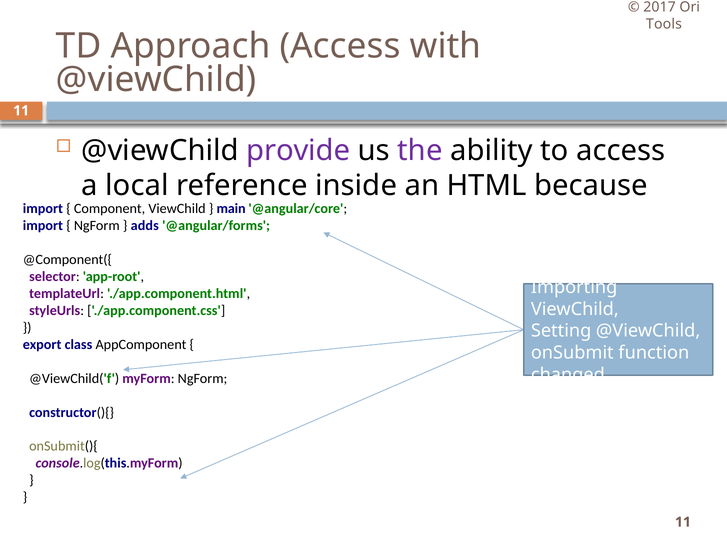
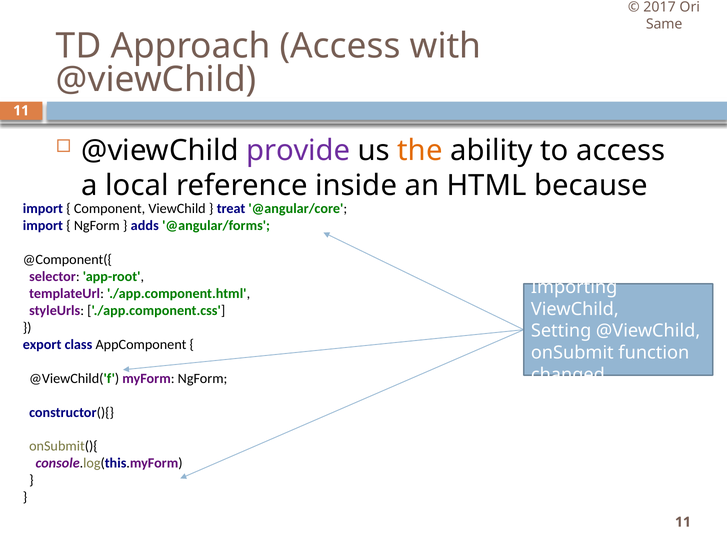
Tools: Tools -> Same
the colour: purple -> orange
main: main -> treat
